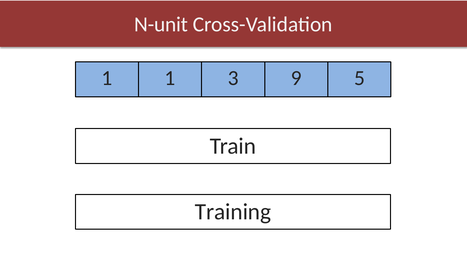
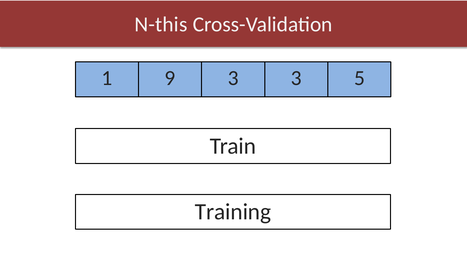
N-unit: N-unit -> N-this
1 1: 1 -> 9
9 at (296, 78): 9 -> 3
